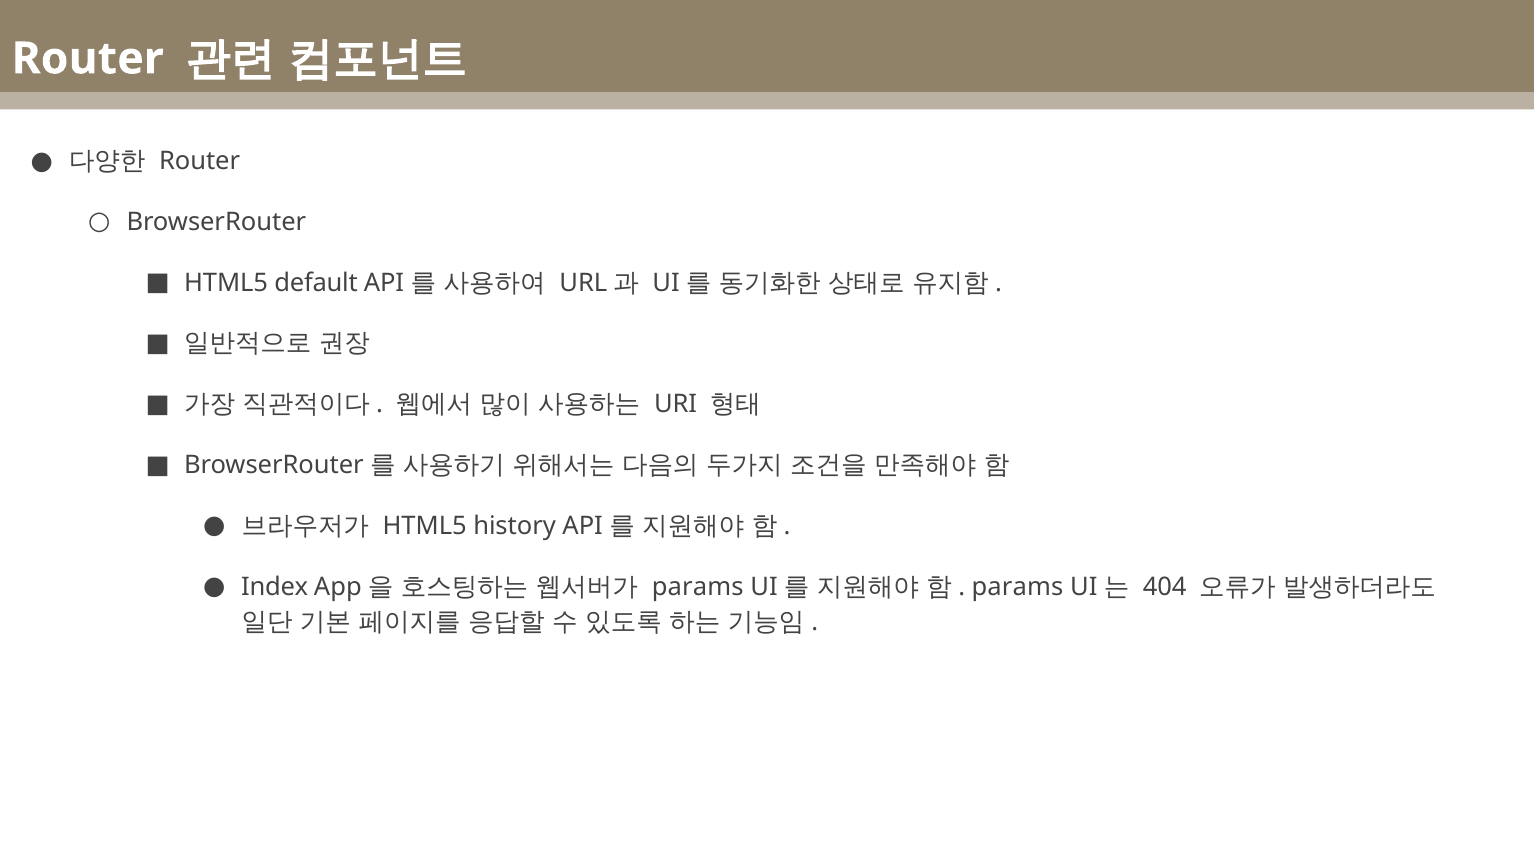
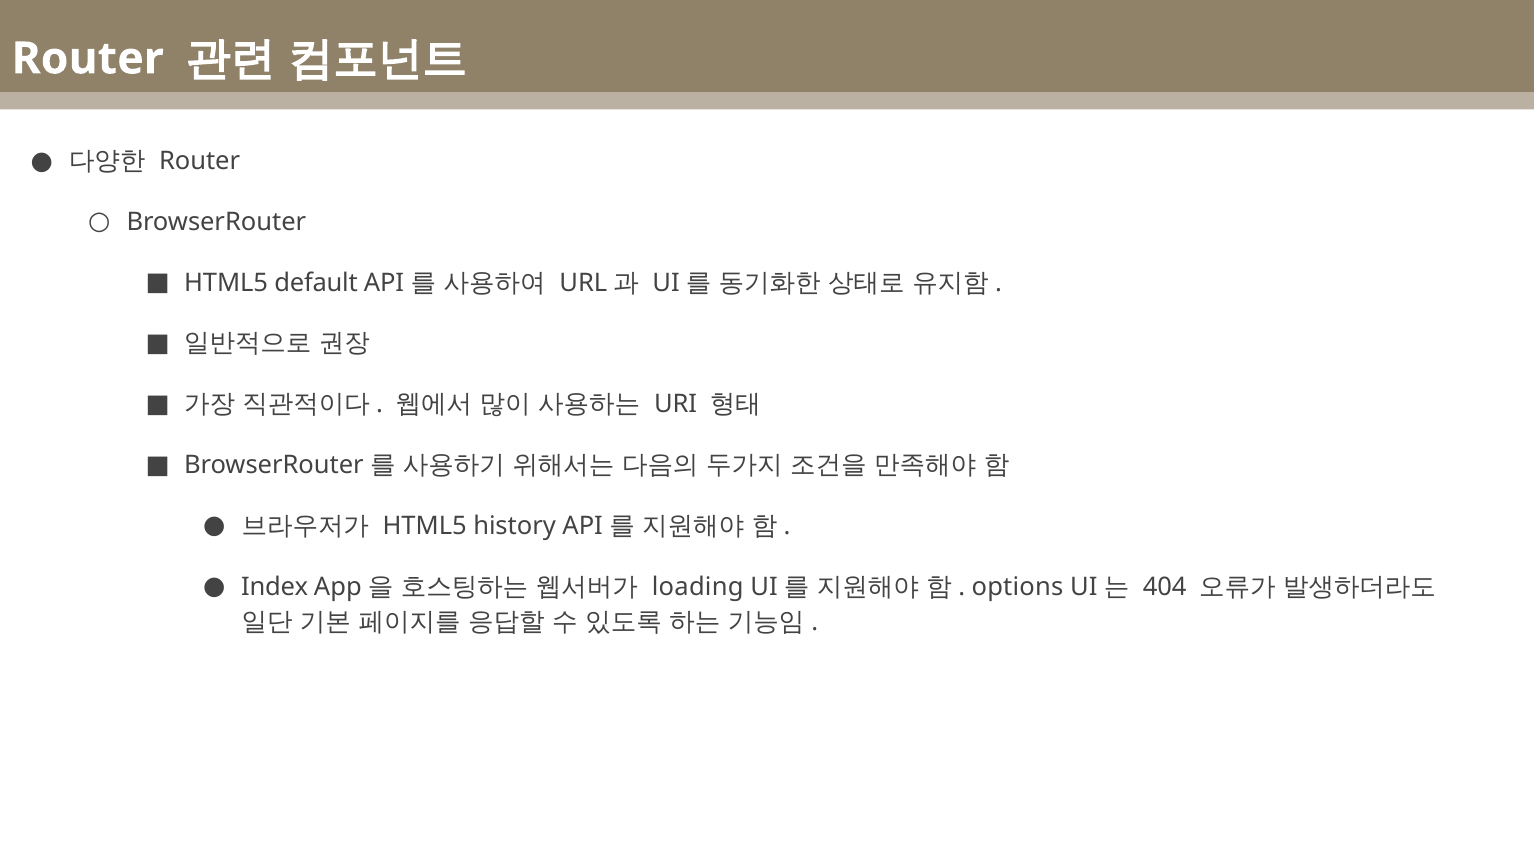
params at (698, 587): params -> loading
params at (1018, 587): params -> options
